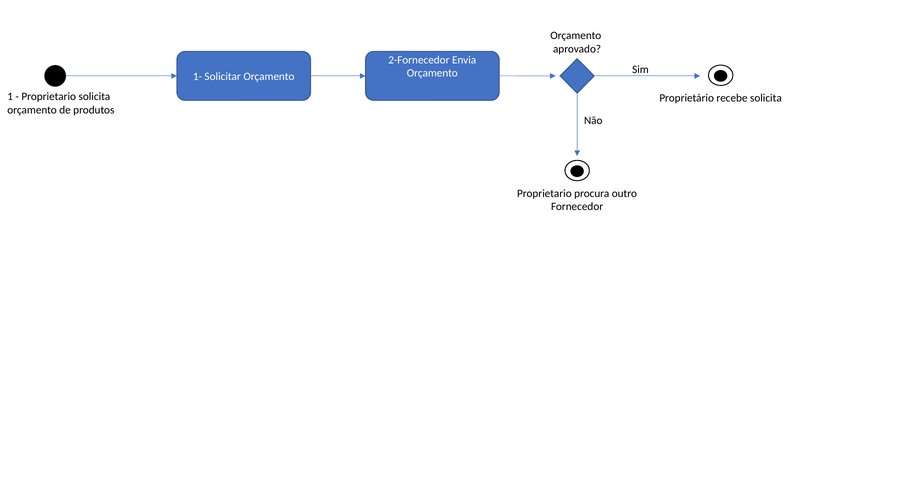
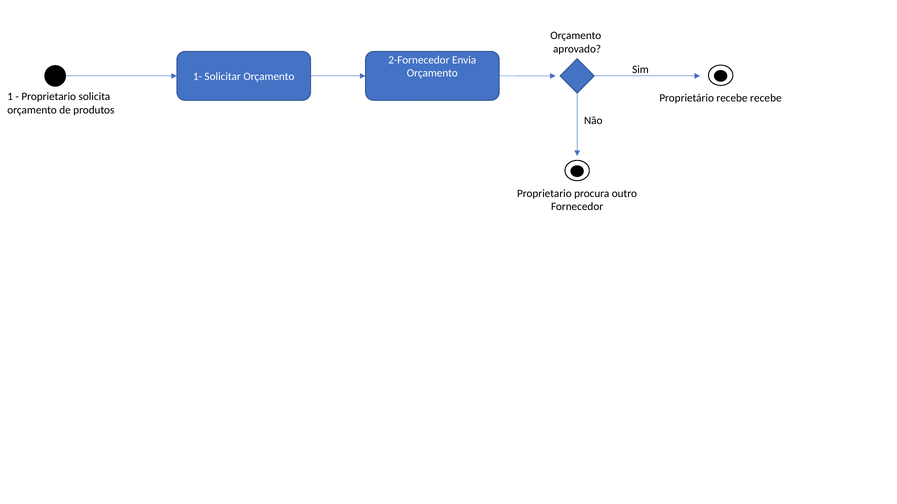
recebe solicita: solicita -> recebe
